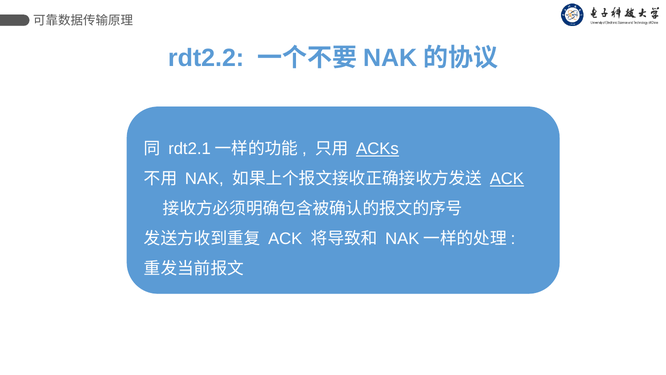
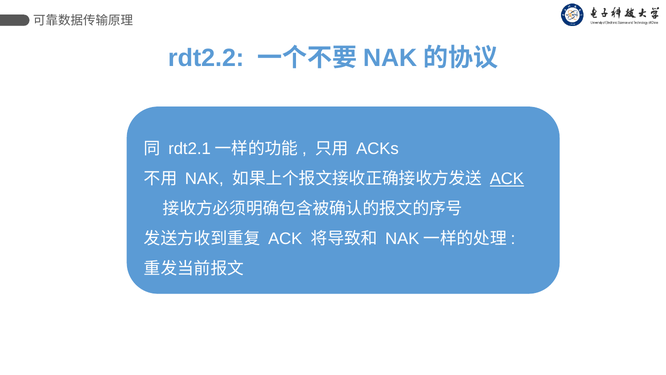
ACKs underline: present -> none
